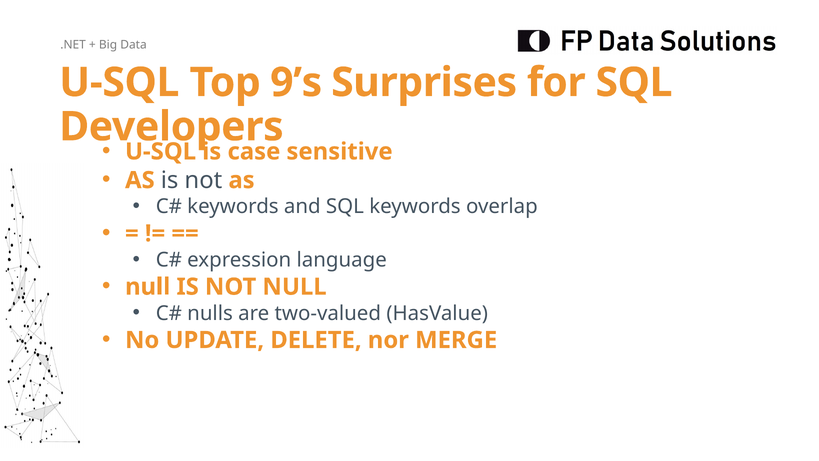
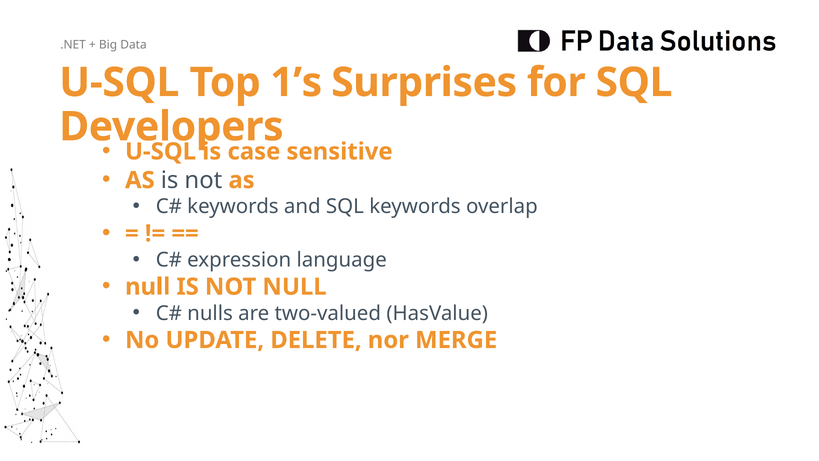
9’s: 9’s -> 1’s
